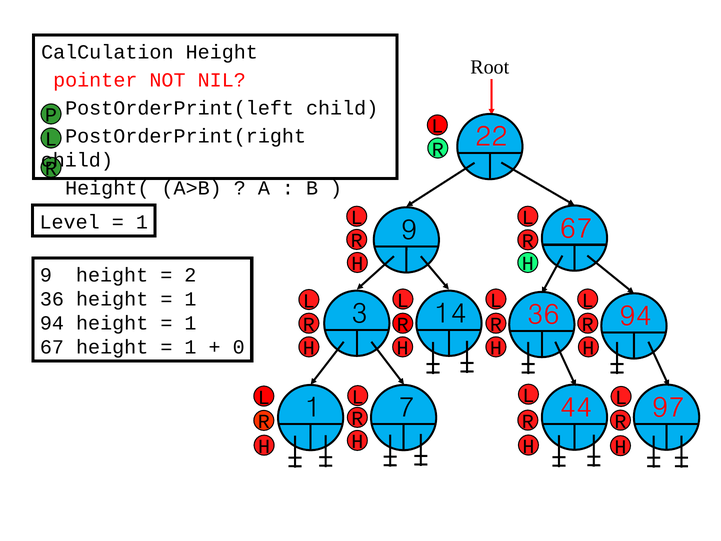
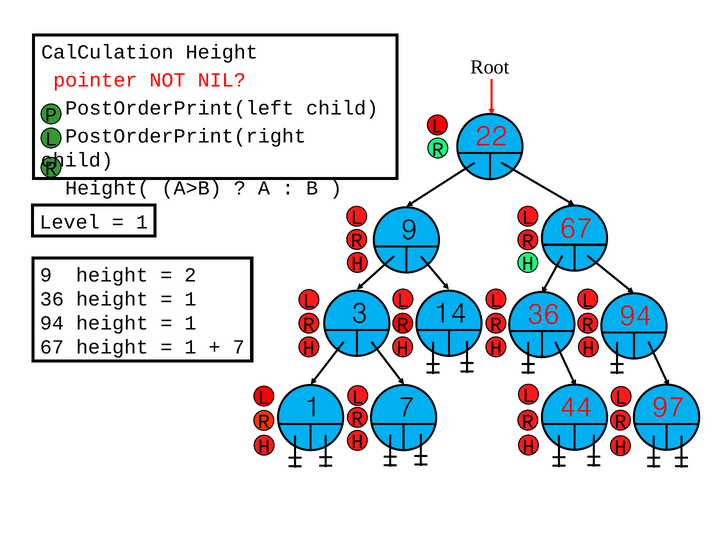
0 at (239, 347): 0 -> 7
